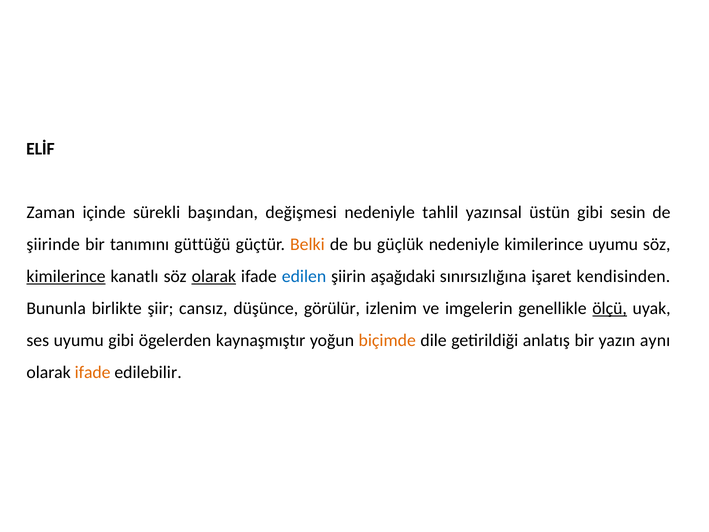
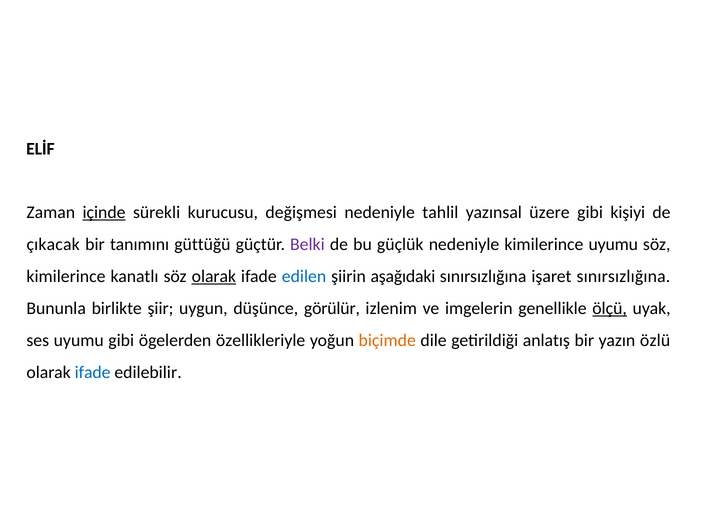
içinde underline: none -> present
başından: başından -> kurucusu
üstün: üstün -> üzere
sesin: sesin -> kişiyi
şiirinde: şiirinde -> çıkacak
Belki colour: orange -> purple
kimilerince at (66, 276) underline: present -> none
işaret kendisinden: kendisinden -> sınırsızlığına
cansız: cansız -> uygun
kaynaşmıştır: kaynaşmıştır -> özellikleriyle
aynı: aynı -> özlü
ifade at (93, 372) colour: orange -> blue
